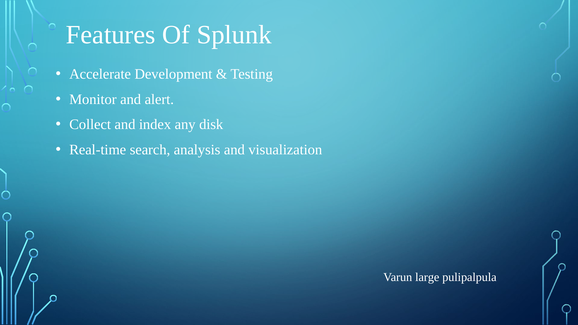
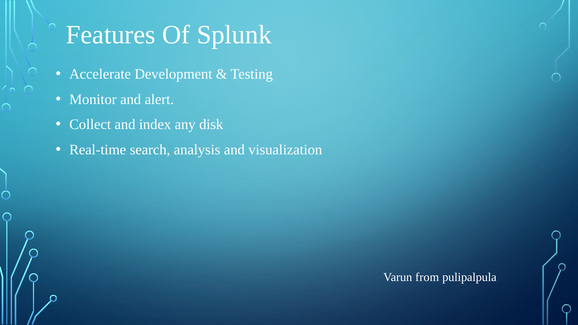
large: large -> from
